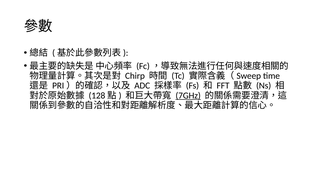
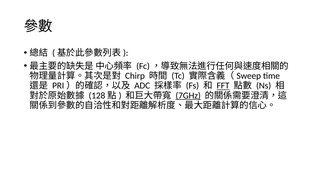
FFT underline: none -> present
